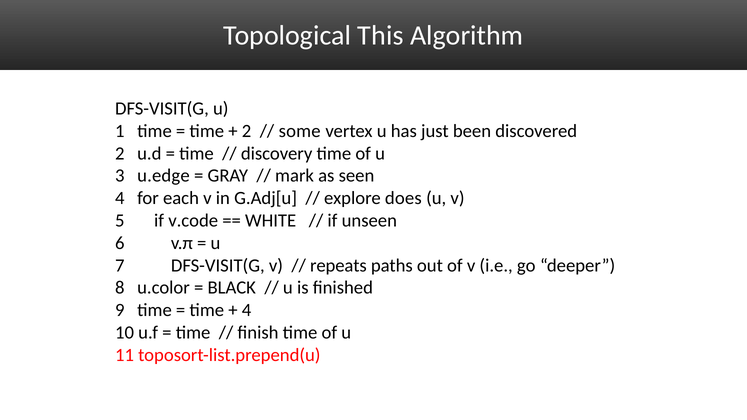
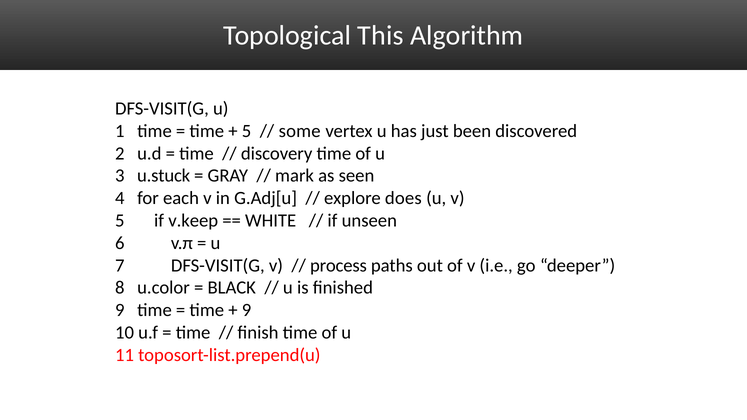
2 at (247, 131): 2 -> 5
u.edge: u.edge -> u.stuck
v.code: v.code -> v.keep
repeats: repeats -> process
4 at (247, 310): 4 -> 9
